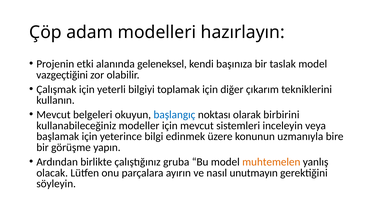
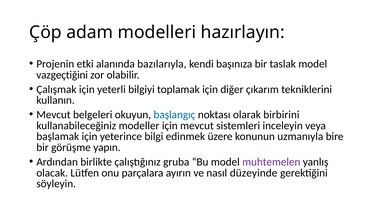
geleneksel: geleneksel -> bazılarıyla
muhtemelen colour: orange -> purple
unutmayın: unutmayın -> düzeyinde
